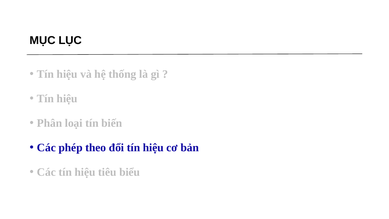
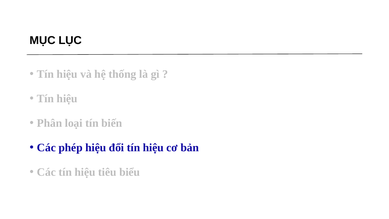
phép theo: theo -> hiệu
